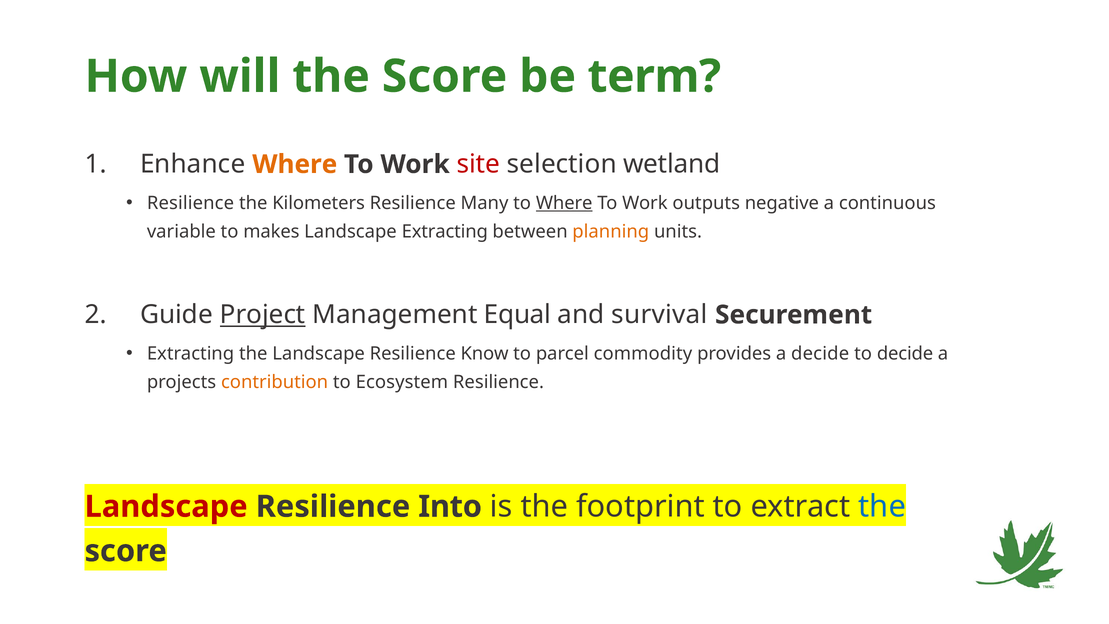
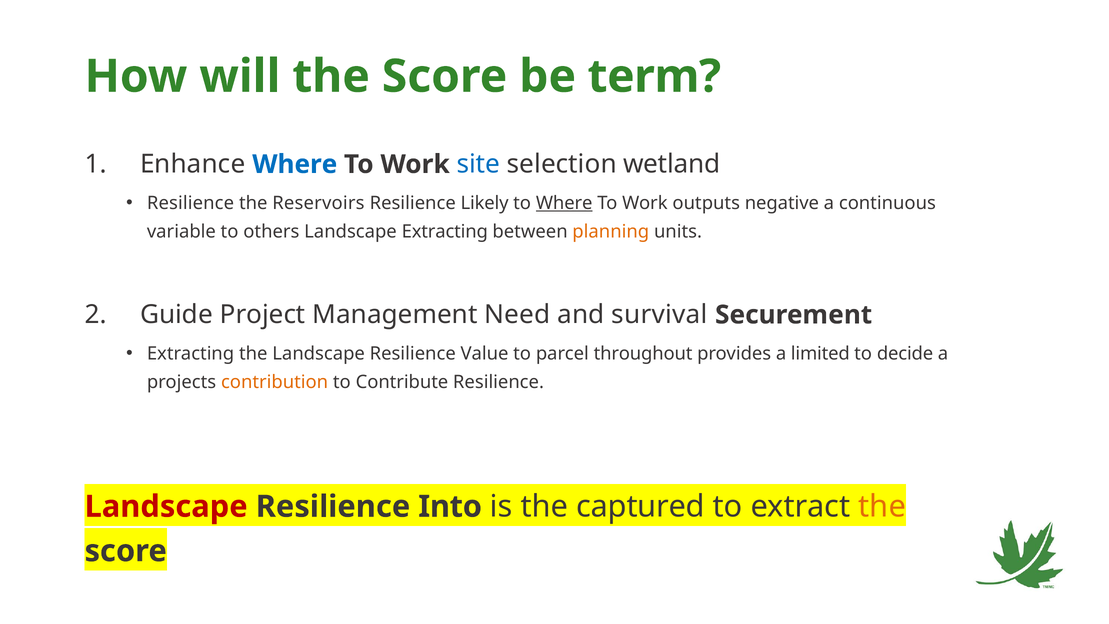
Where at (295, 164) colour: orange -> blue
site colour: red -> blue
Kilometers: Kilometers -> Reservoirs
Many: Many -> Likely
makes: makes -> others
Project underline: present -> none
Equal: Equal -> Need
Know: Know -> Value
commodity: commodity -> throughout
a decide: decide -> limited
Ecosystem: Ecosystem -> Contribute
footprint: footprint -> captured
the at (882, 506) colour: blue -> orange
